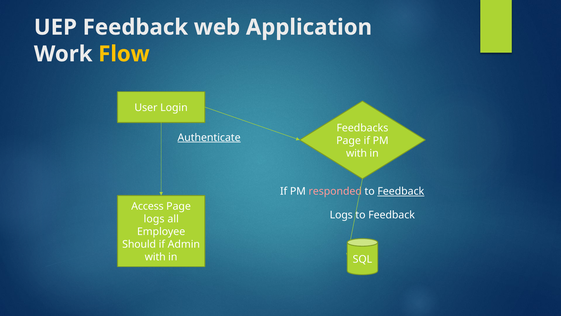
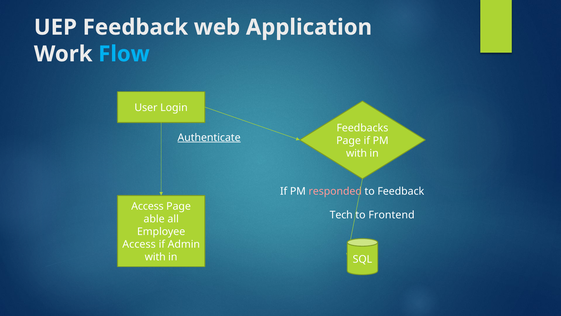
Flow colour: yellow -> light blue
Feedback at (401, 191) underline: present -> none
Logs at (341, 215): Logs -> Tech
Feedback at (392, 215): Feedback -> Frontend
logs at (154, 219): logs -> able
Should at (139, 244): Should -> Access
